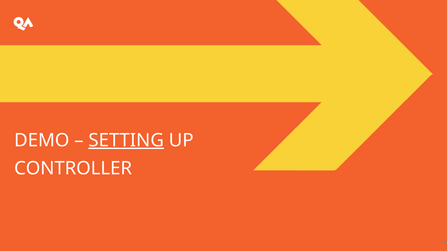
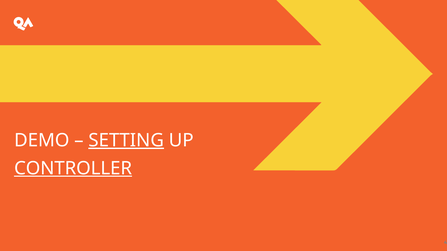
CONTROLLER underline: none -> present
